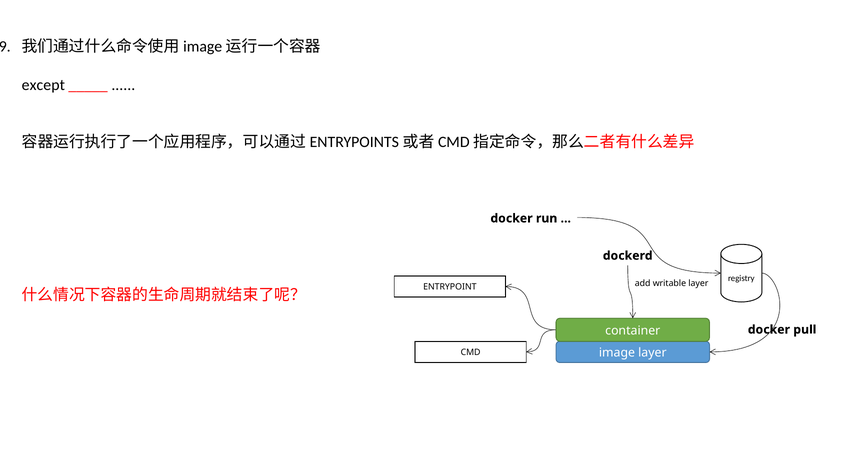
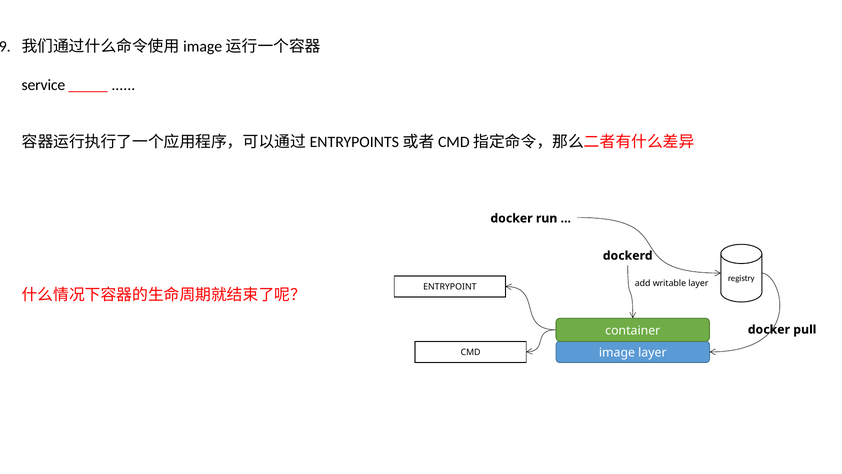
except: except -> service
